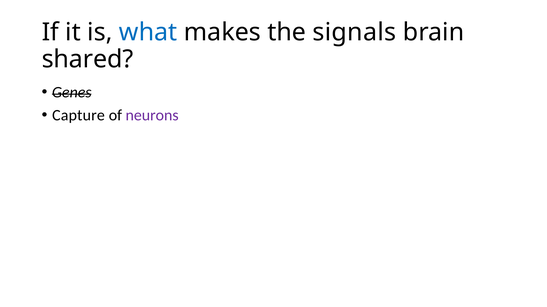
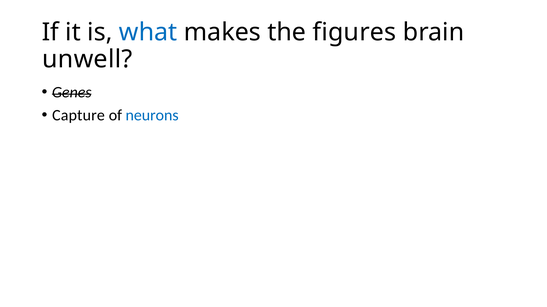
signals: signals -> figures
shared: shared -> unwell
neurons colour: purple -> blue
